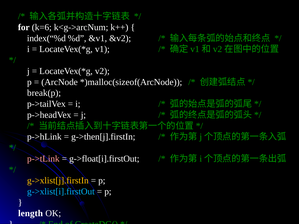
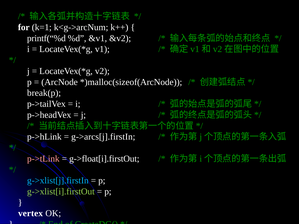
k=6: k=6 -> k=1
index(“%d: index(“%d -> printf(“%d
g->then[j].firstIn: g->then[j].firstIn -> g->arcs[j].firstIn
g->xlist[j].firstIn colour: yellow -> light blue
g->xlist[i].firstOut colour: light blue -> light green
length: length -> vertex
